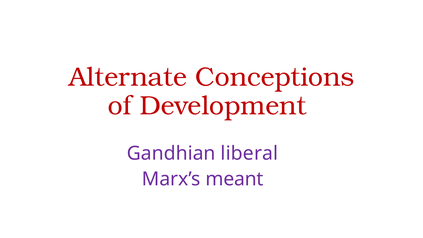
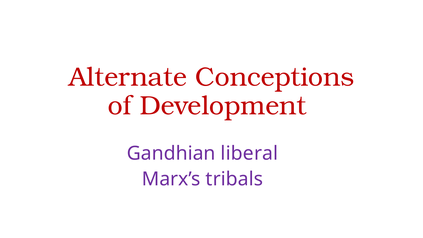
meant: meant -> tribals
